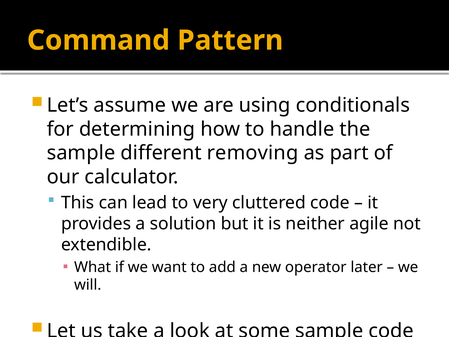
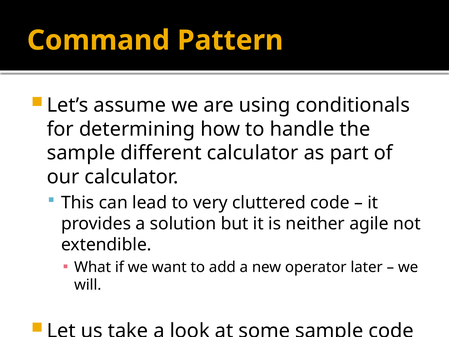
different removing: removing -> calculator
